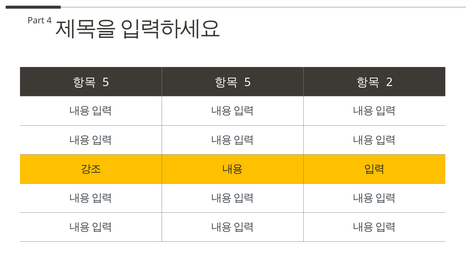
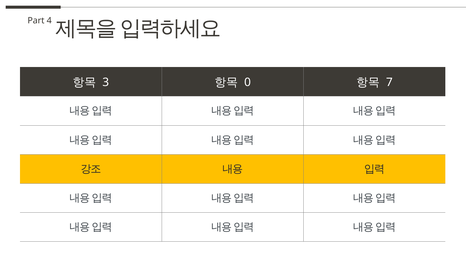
5 at (106, 82): 5 -> 3
5 at (248, 82): 5 -> 0
2: 2 -> 7
